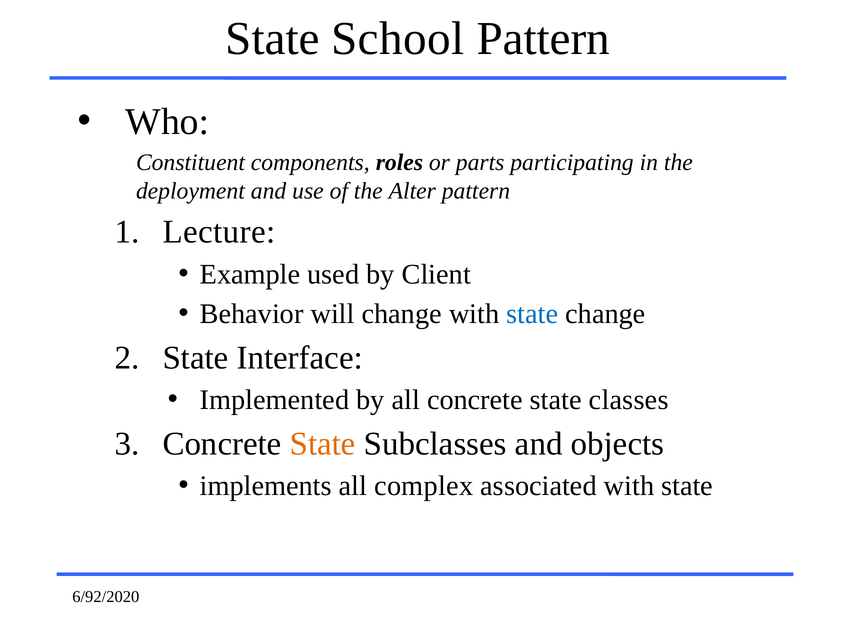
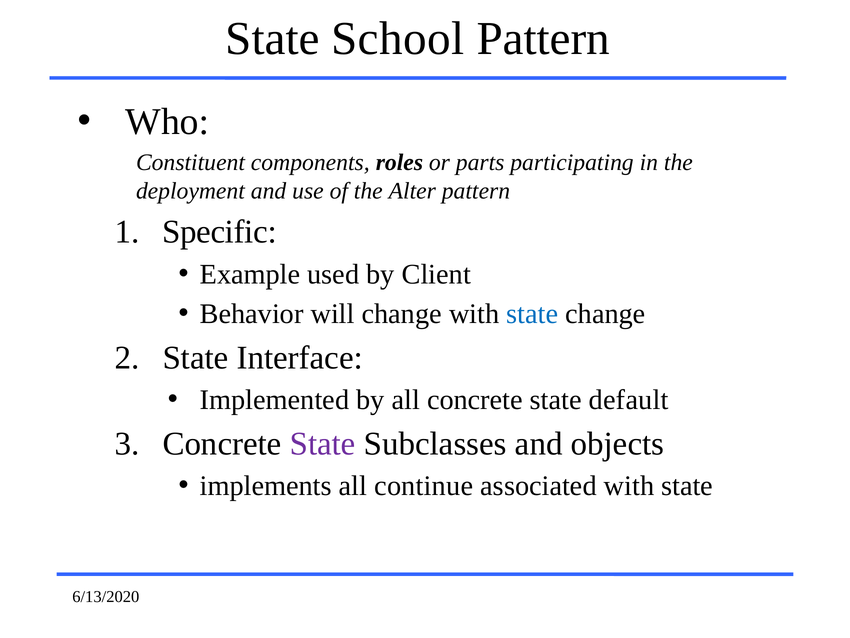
Lecture: Lecture -> Specific
classes: classes -> default
State at (323, 443) colour: orange -> purple
complex: complex -> continue
6/92/2020: 6/92/2020 -> 6/13/2020
